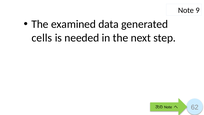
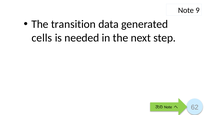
examined: examined -> transition
